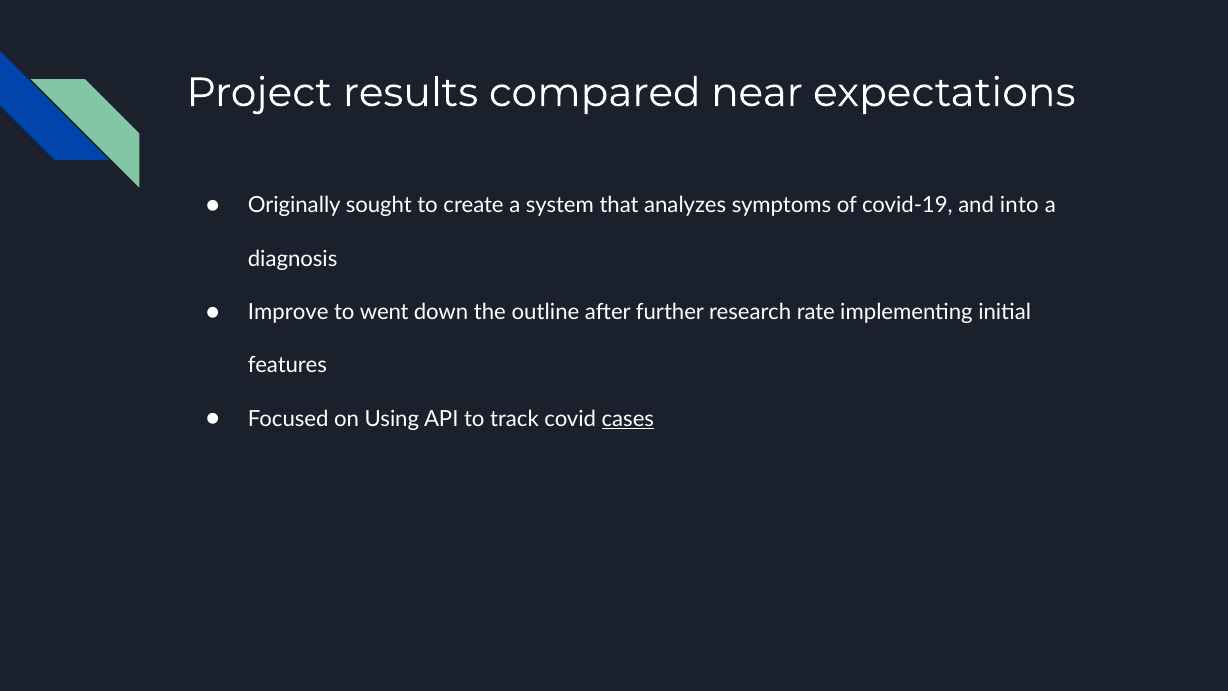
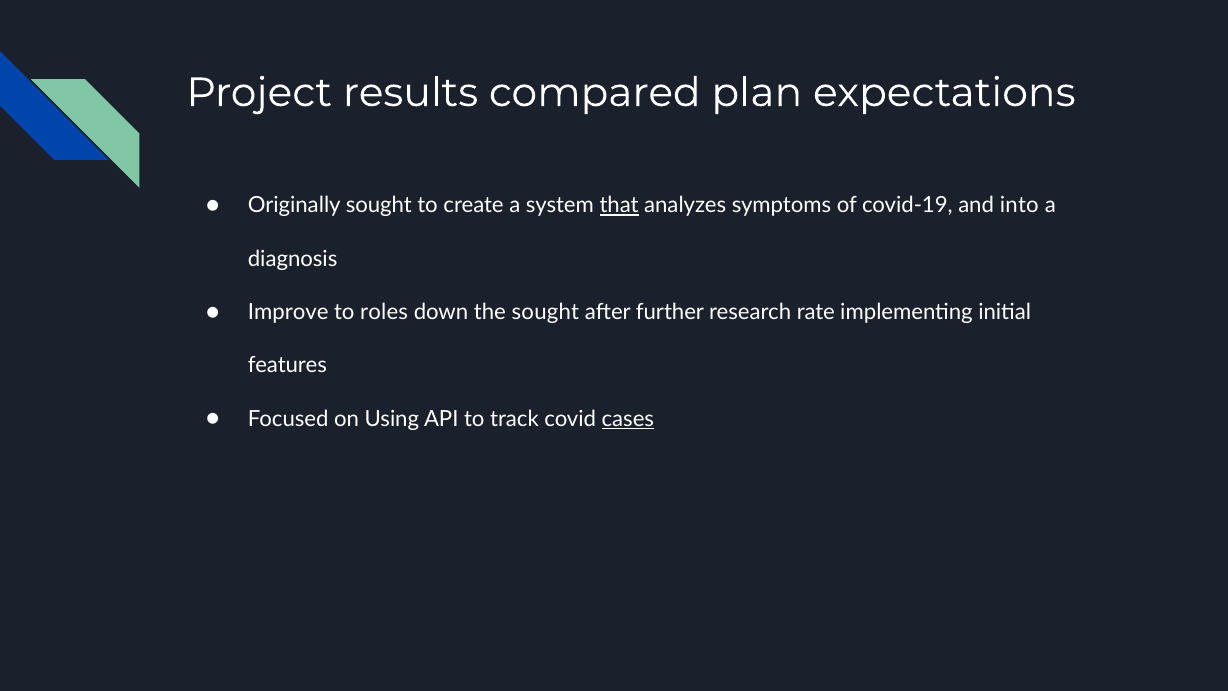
near: near -> plan
that underline: none -> present
went: went -> roles
the outline: outline -> sought
